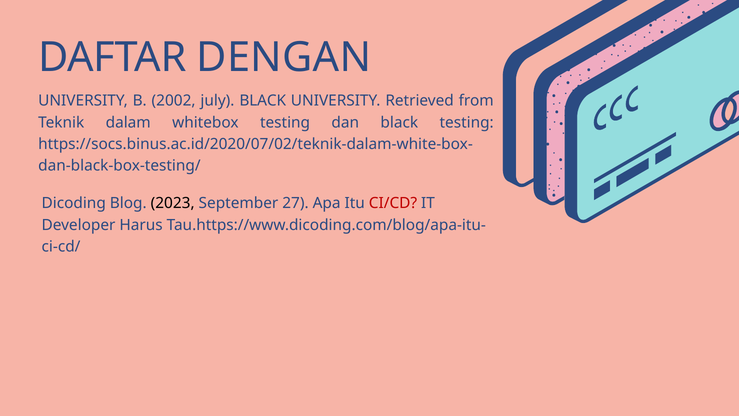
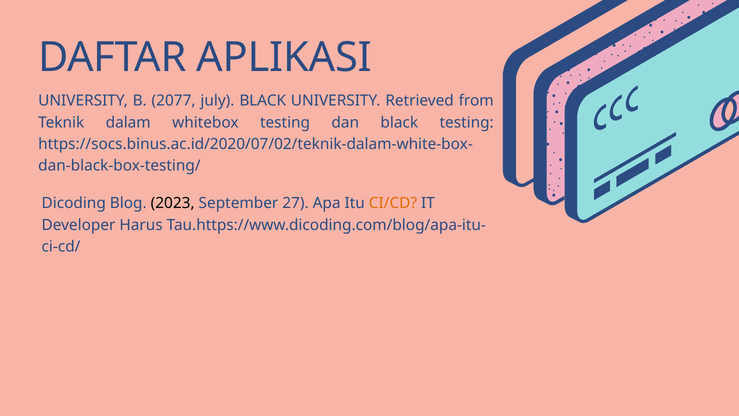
DENGAN: DENGAN -> APLIKASI
2002: 2002 -> 2077
CI/CD colour: red -> orange
